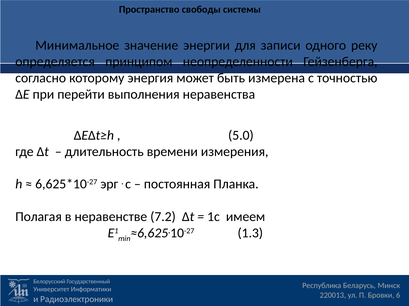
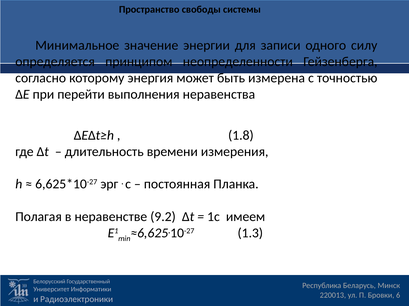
реку: реку -> силу
5.0: 5.0 -> 1.8
7.2: 7.2 -> 9.2
